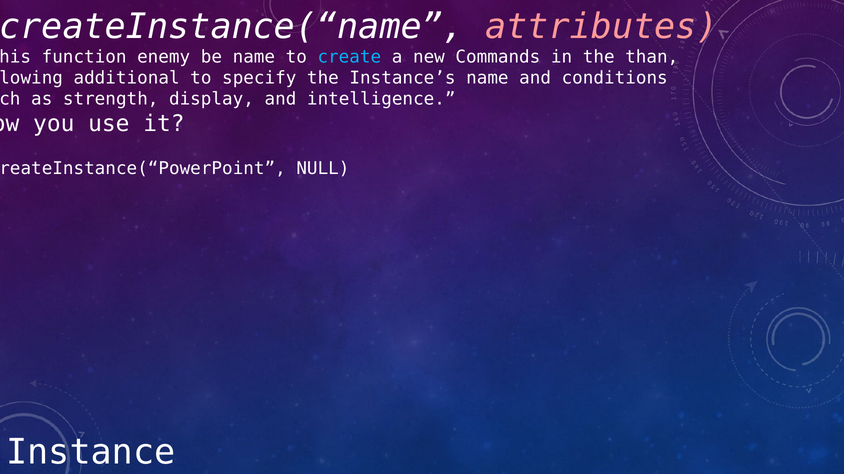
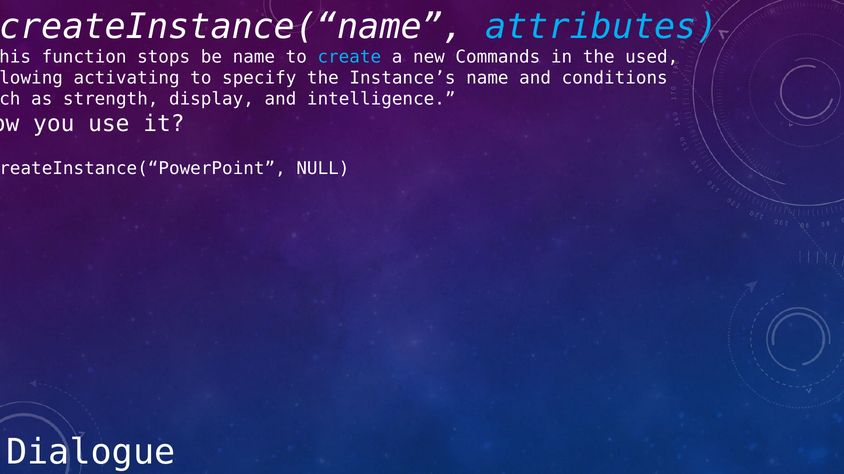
attributes colour: pink -> light blue
enemy: enemy -> stops
than: than -> used
additional: additional -> activating
Instance: Instance -> Dialogue
